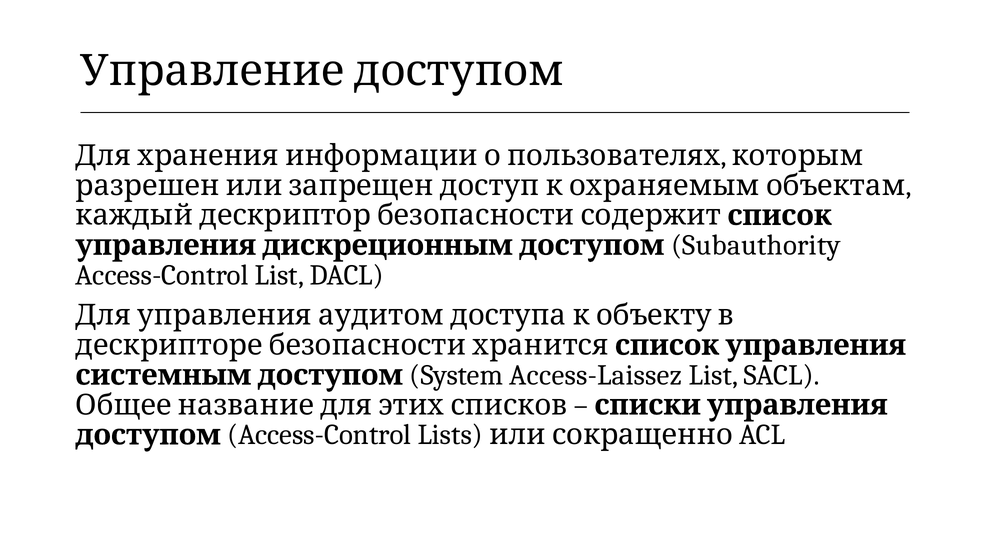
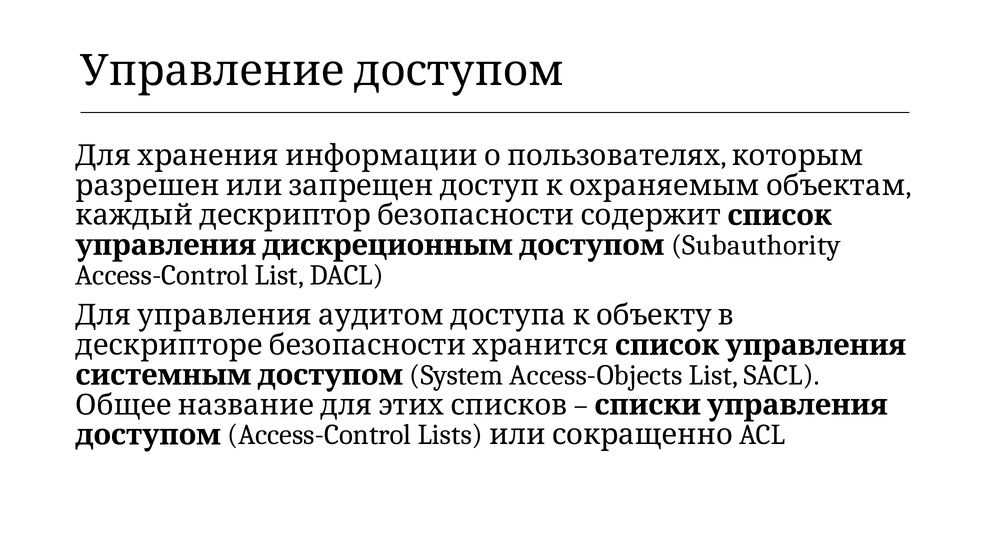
Access-Laissez: Access-Laissez -> Access-Objects
